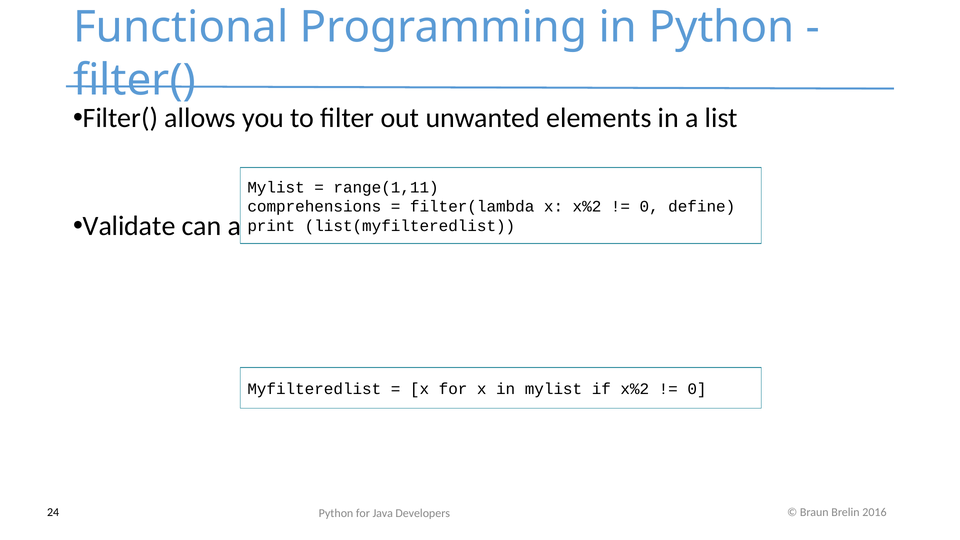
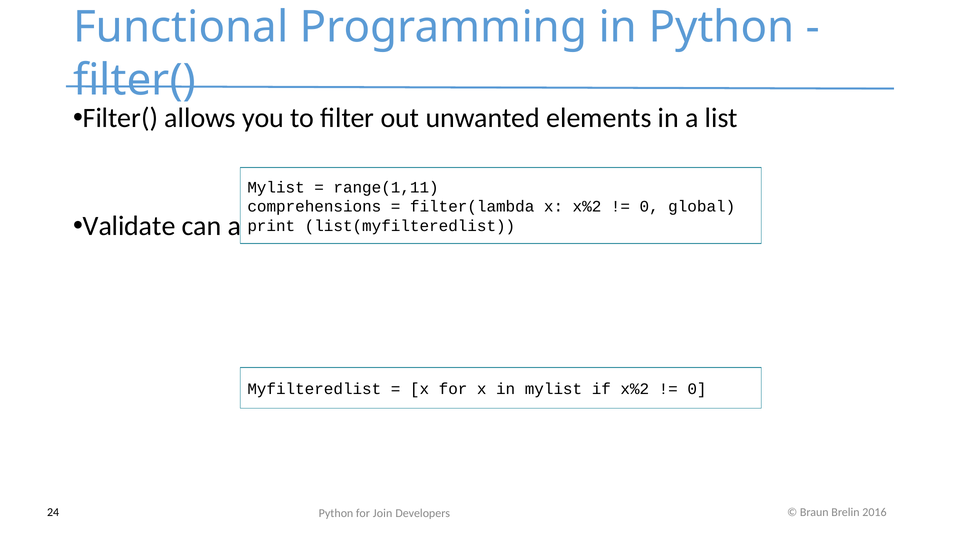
define: define -> global
Java: Java -> Join
